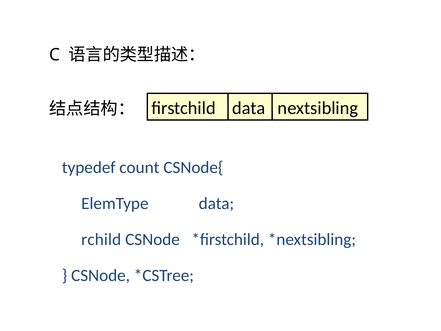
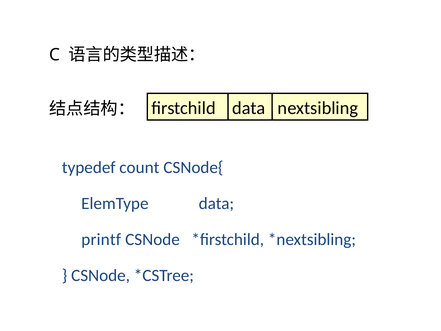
rchild: rchild -> printf
